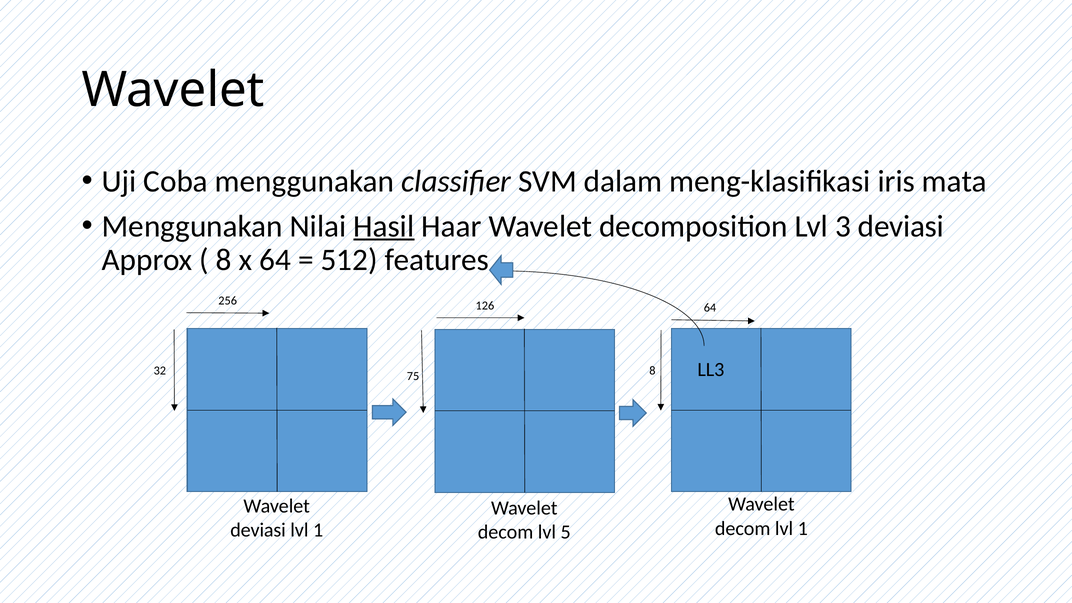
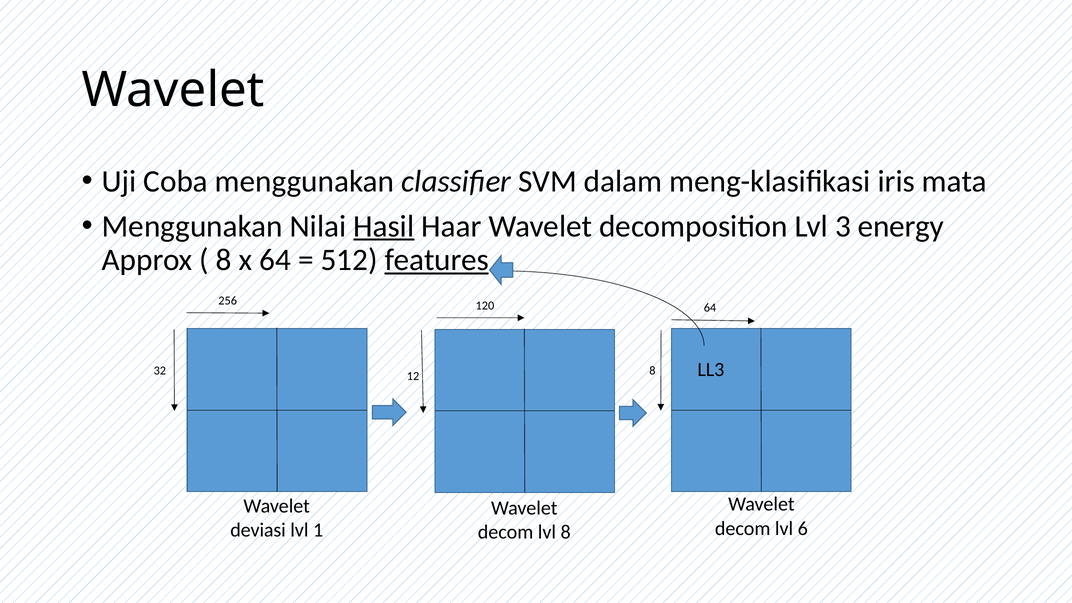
3 deviasi: deviasi -> energy
features underline: none -> present
126: 126 -> 120
75: 75 -> 12
decom lvl 1: 1 -> 6
lvl 5: 5 -> 8
